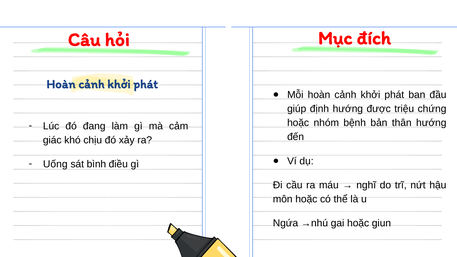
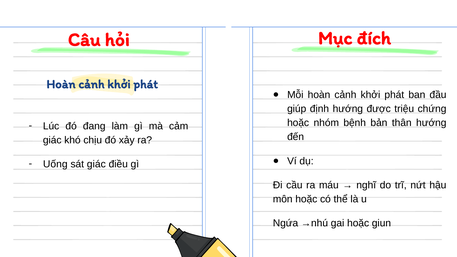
sát bình: bình -> giác
